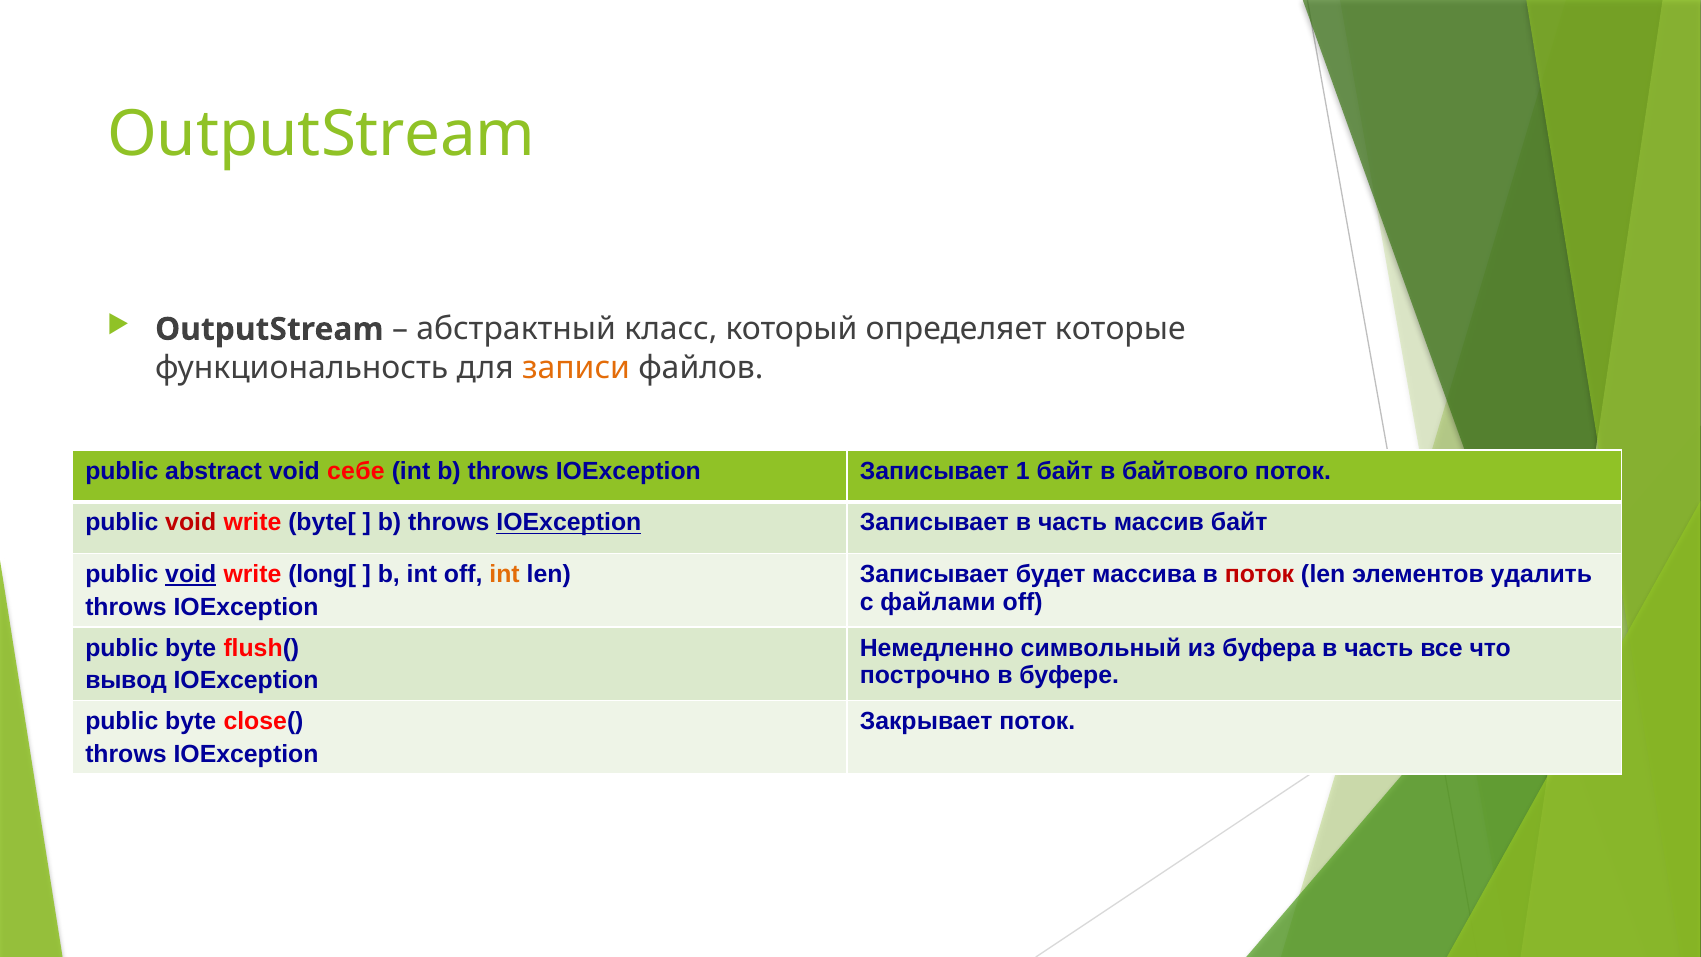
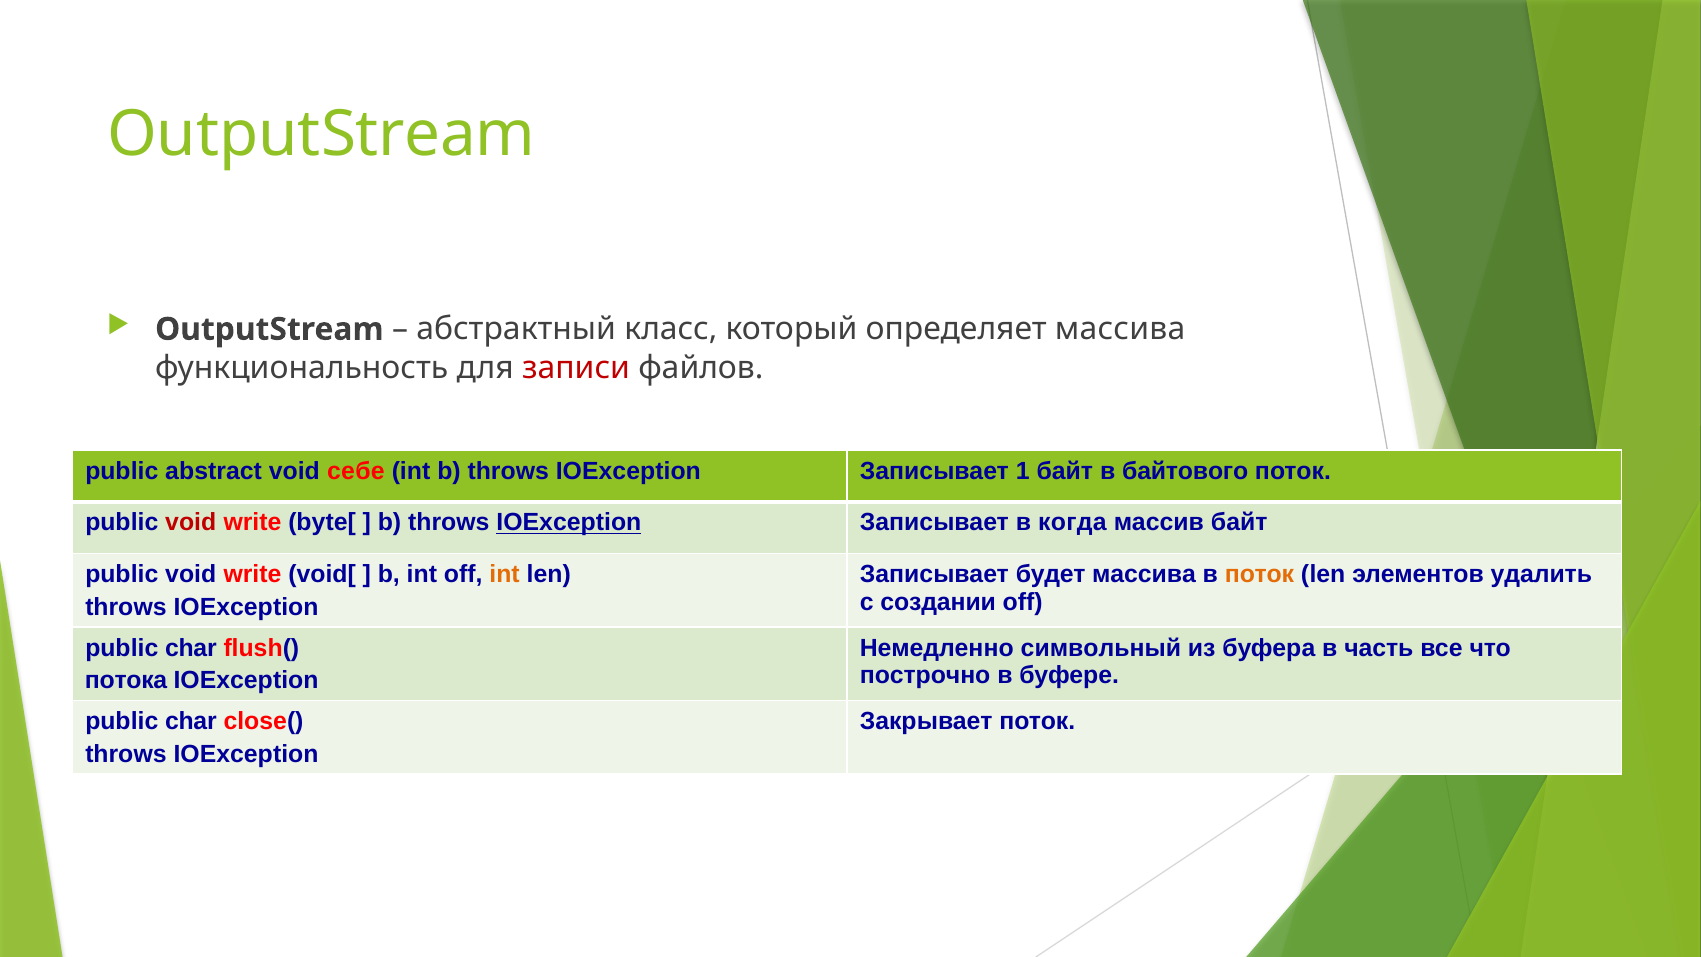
определяет которые: которые -> массива
записи colour: orange -> red
Записывает в часть: часть -> когда
void at (191, 574) underline: present -> none
long[: long[ -> void[
поток at (1260, 574) colour: red -> orange
файлами: файлами -> создании
byte at (191, 648): byte -> char
вывод: вывод -> потока
byte at (191, 721): byte -> char
